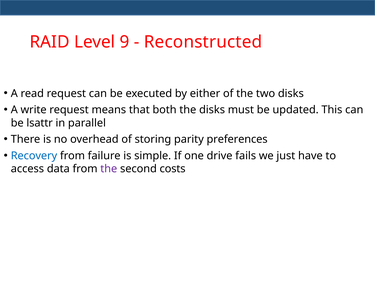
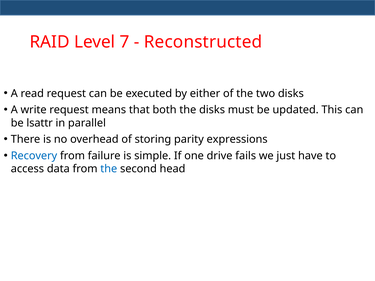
9: 9 -> 7
preferences: preferences -> expressions
the at (109, 169) colour: purple -> blue
costs: costs -> head
